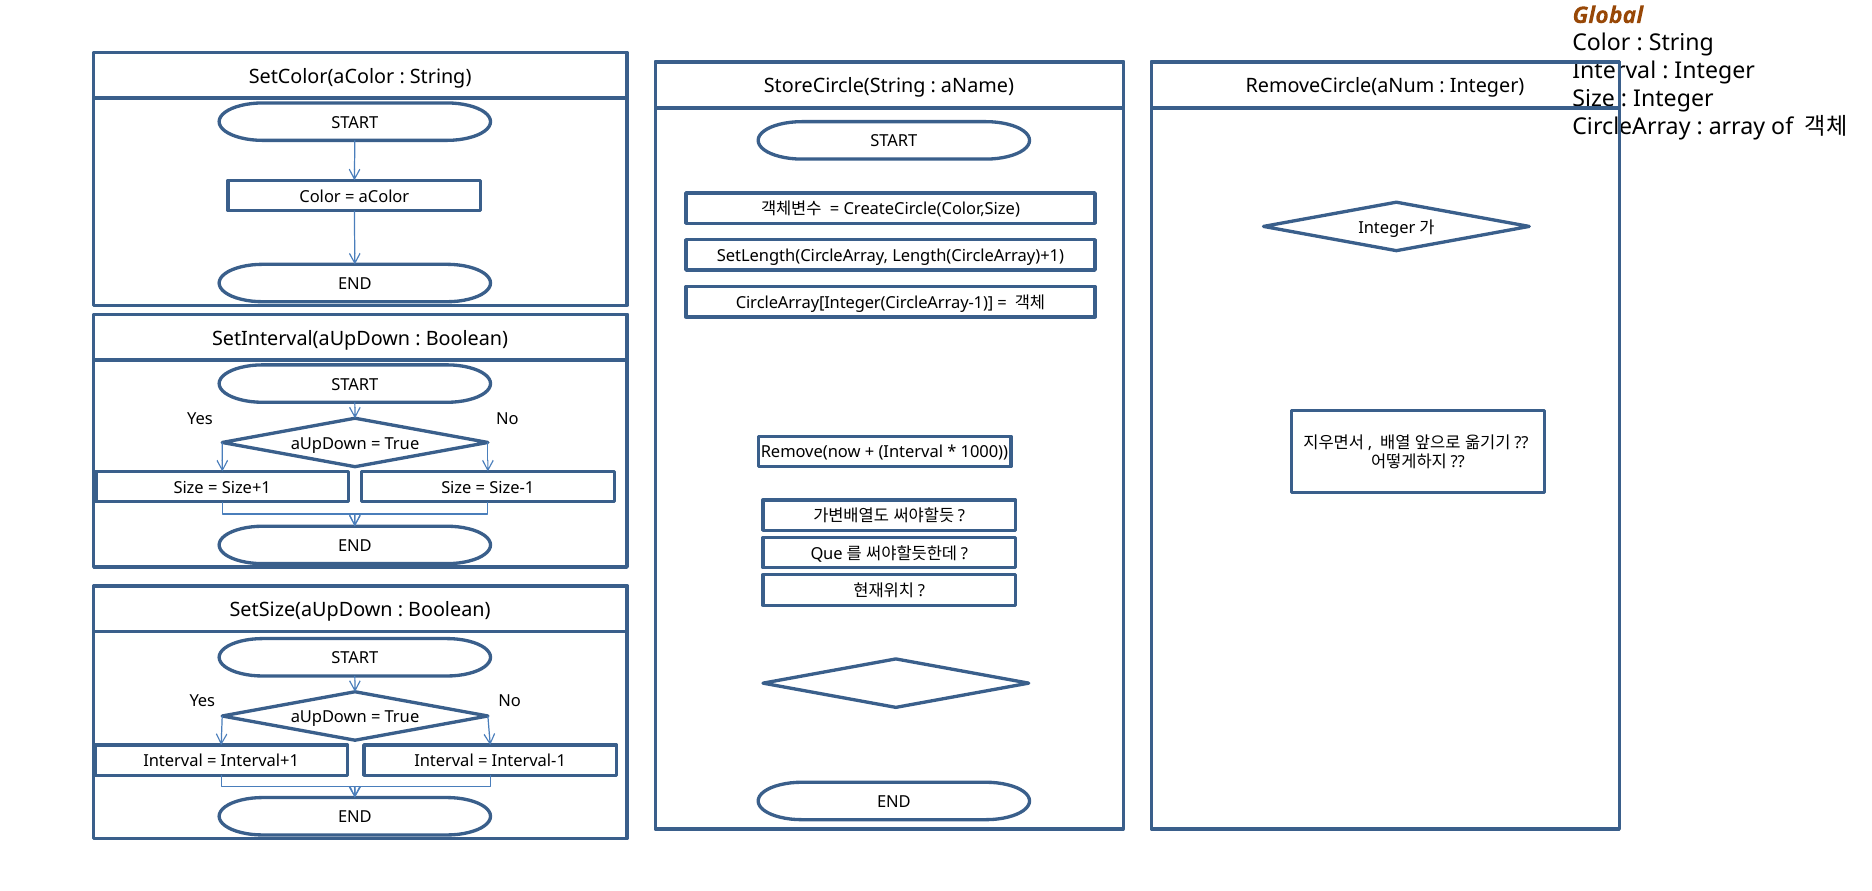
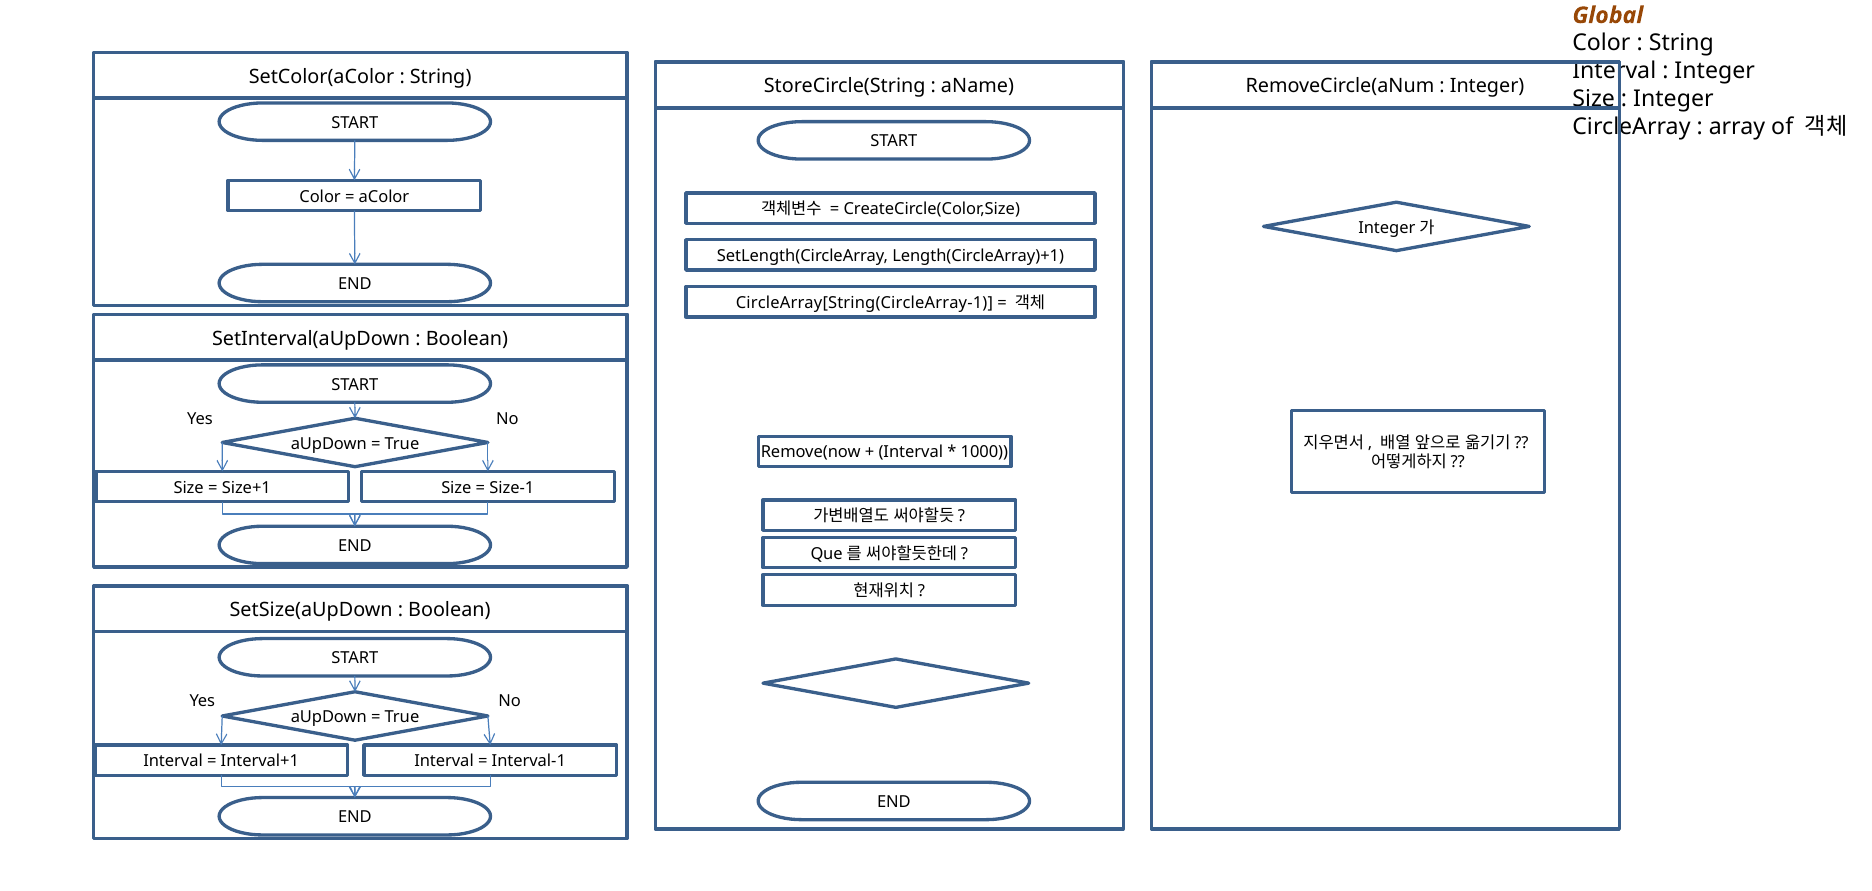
CircleArray[Integer(CircleArray-1: CircleArray[Integer(CircleArray-1 -> CircleArray[String(CircleArray-1
